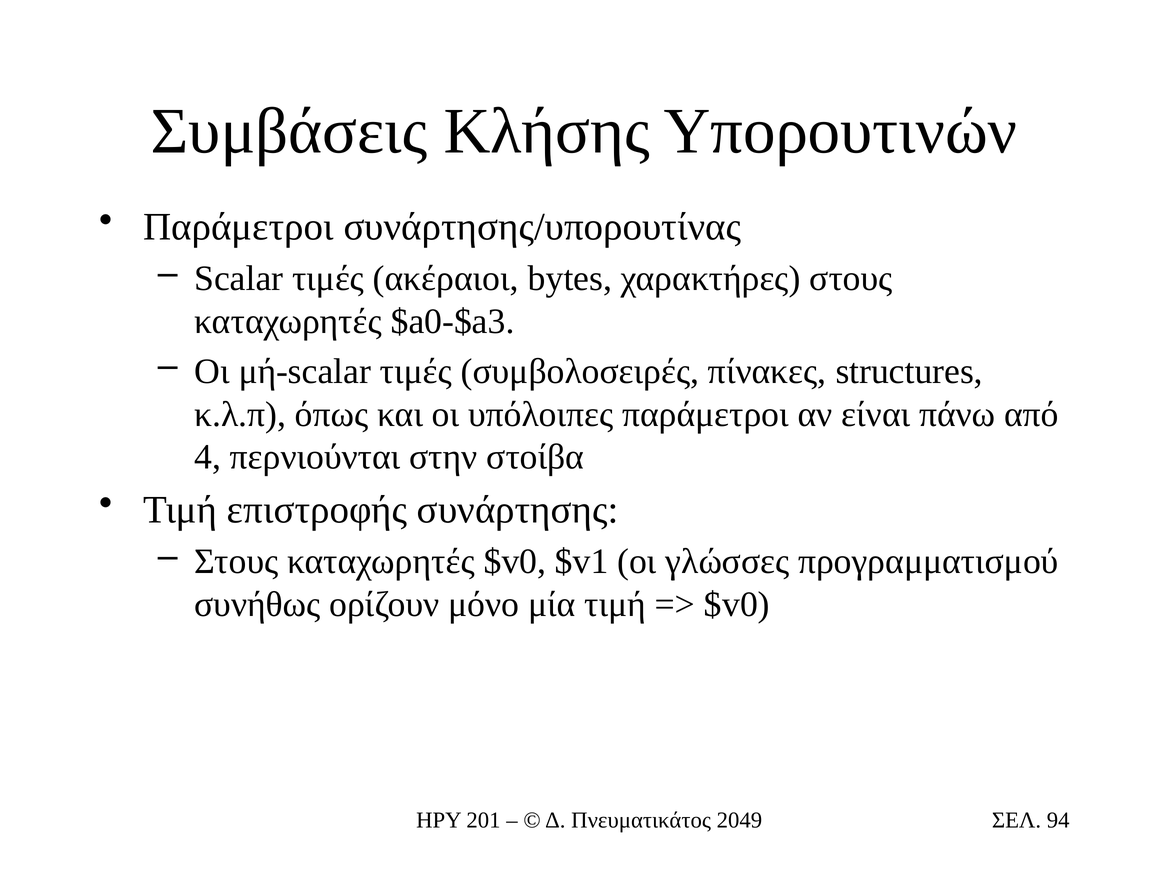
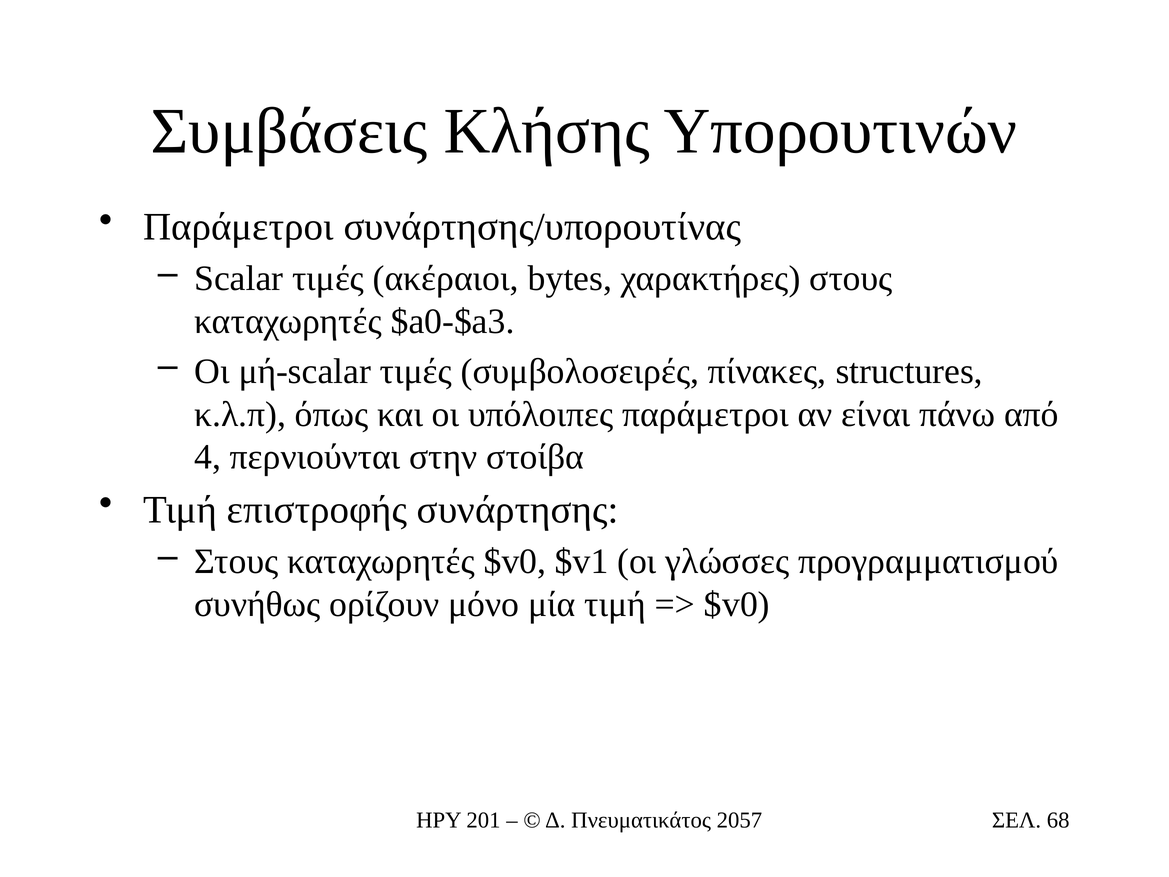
2049: 2049 -> 2057
94: 94 -> 68
